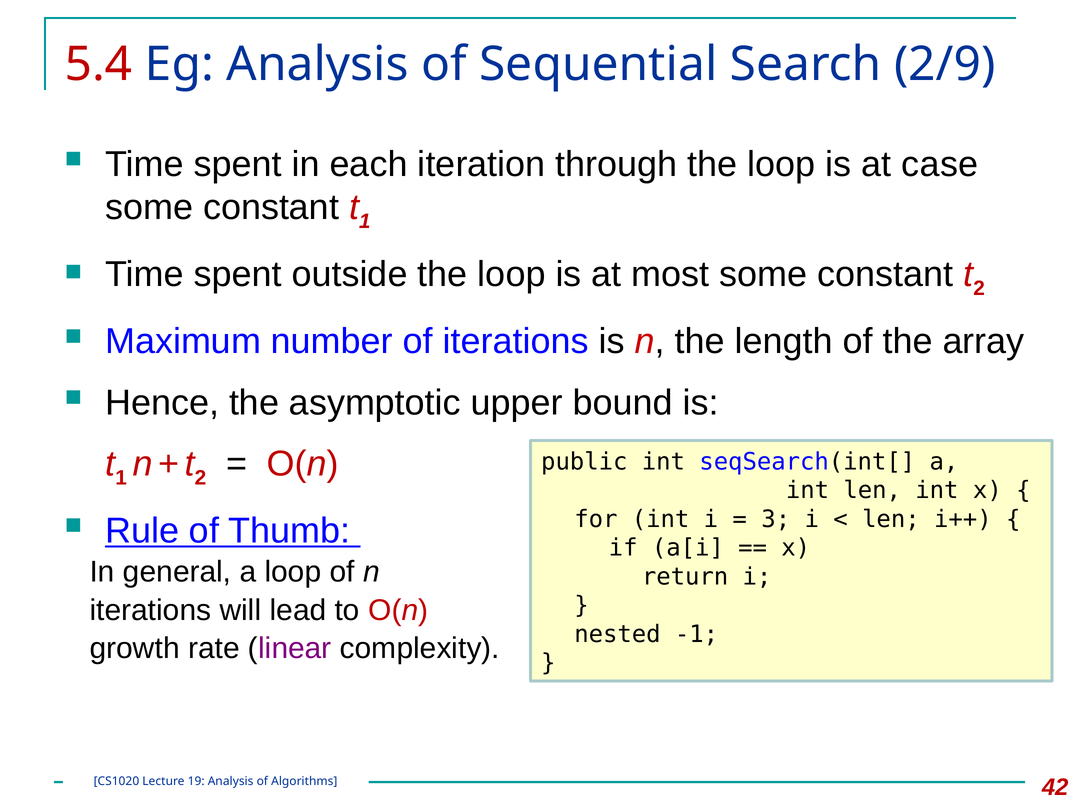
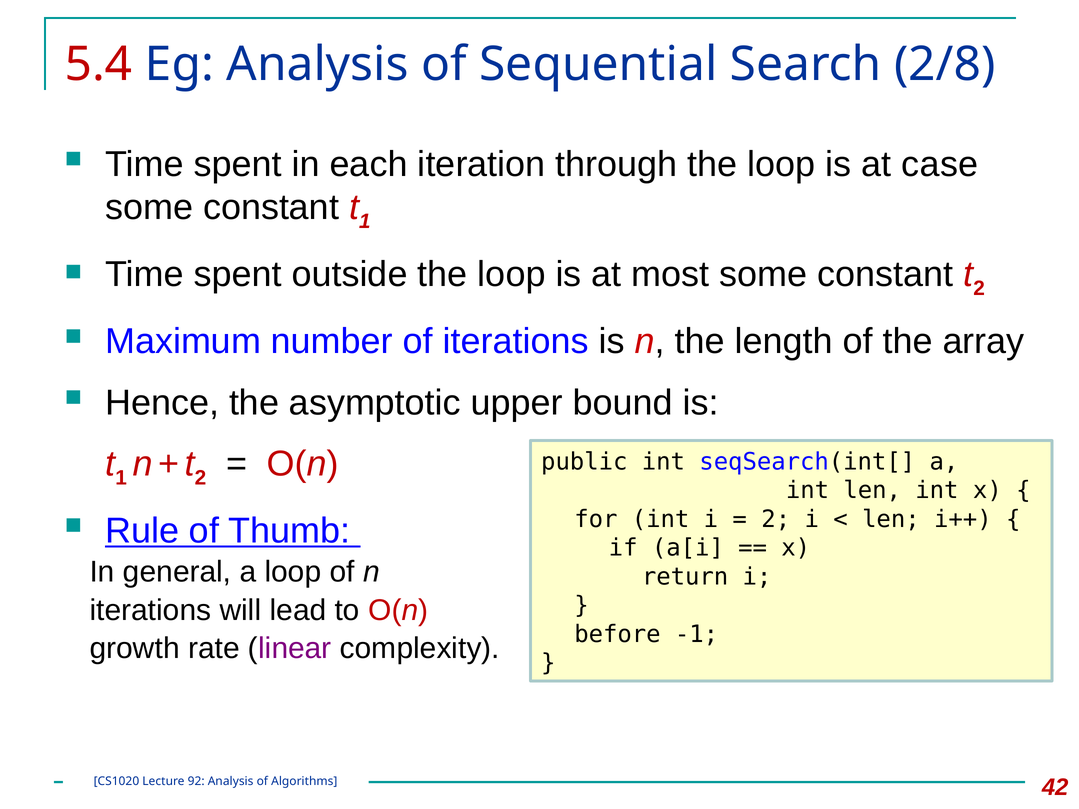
2/9: 2/9 -> 2/8
3 at (776, 519): 3 -> 2
nested: nested -> before
19: 19 -> 92
